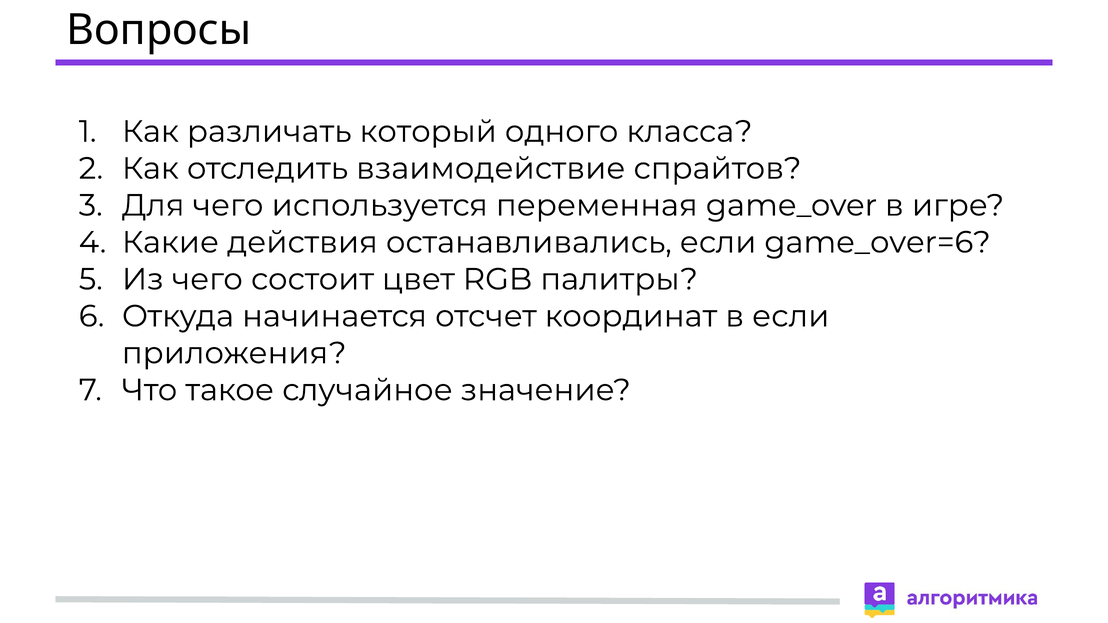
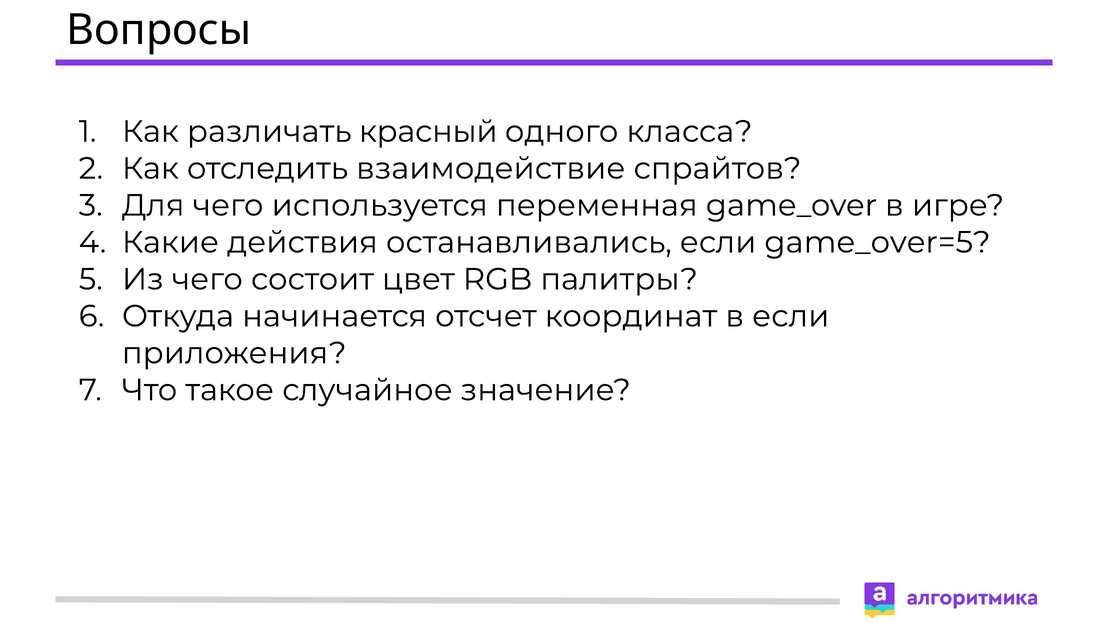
который: который -> красный
game_over=6: game_over=6 -> game_over=5
